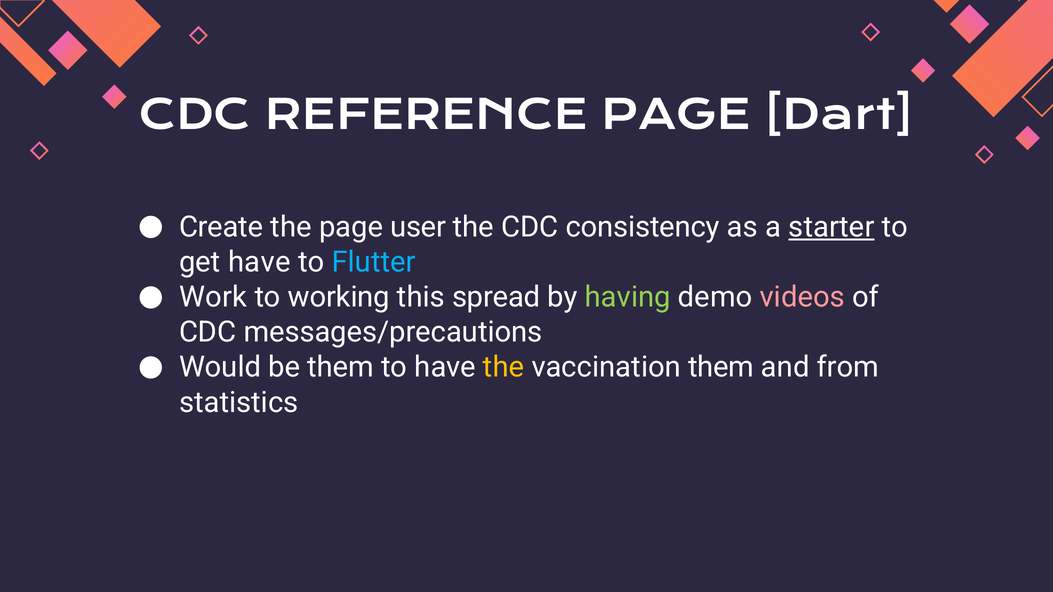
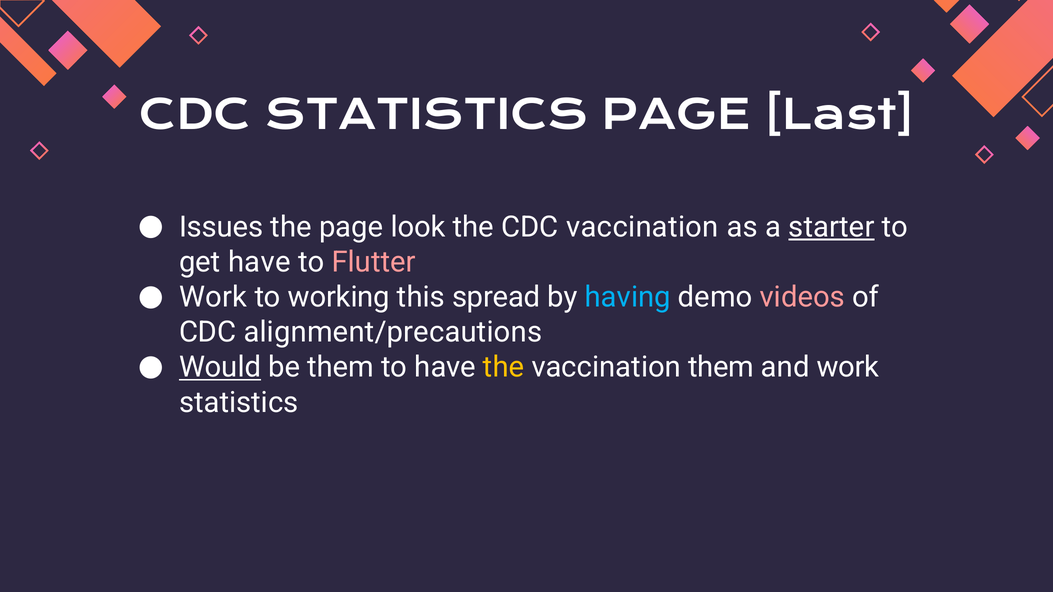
CDC REFERENCE: REFERENCE -> STATISTICS
Dart: Dart -> Last
Create: Create -> Issues
user: user -> look
CDC consistency: consistency -> vaccination
Flutter colour: light blue -> pink
having colour: light green -> light blue
messages/precautions: messages/precautions -> alignment/precautions
Would underline: none -> present
and from: from -> work
